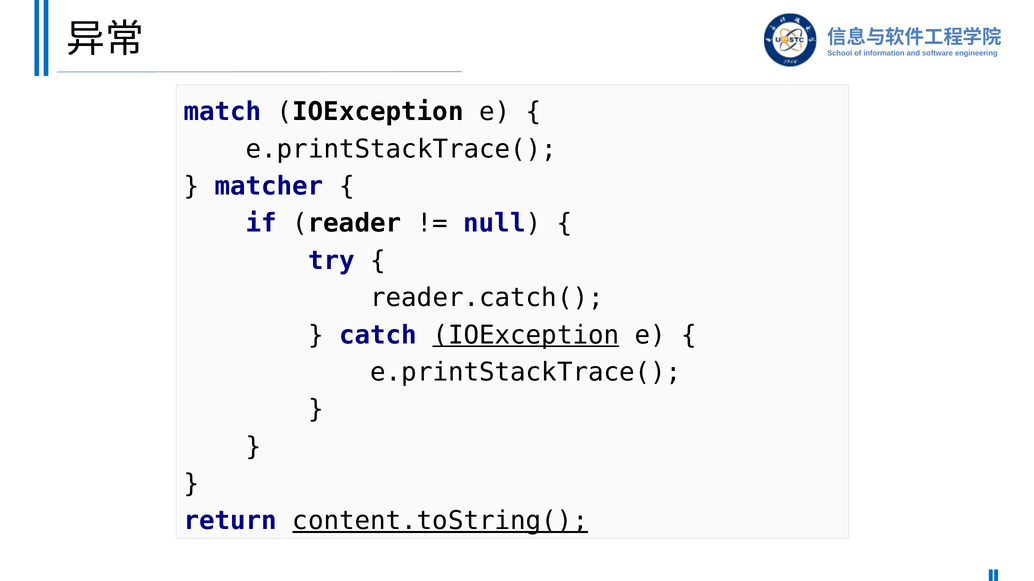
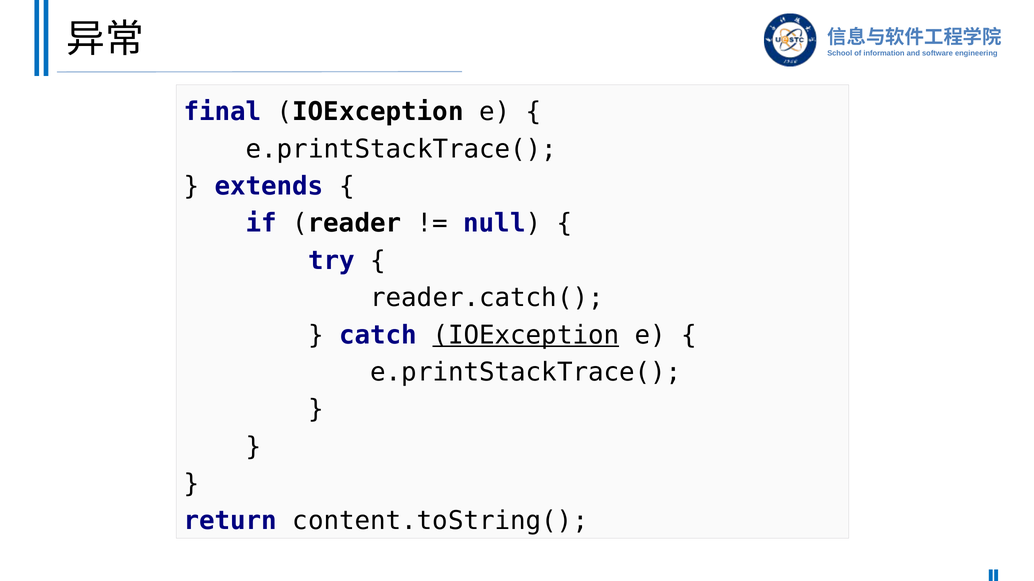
match: match -> final
matcher: matcher -> extends
content.toString( underline: present -> none
